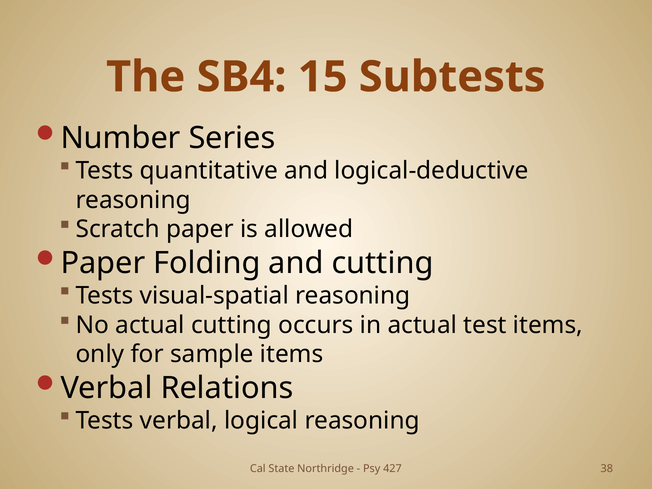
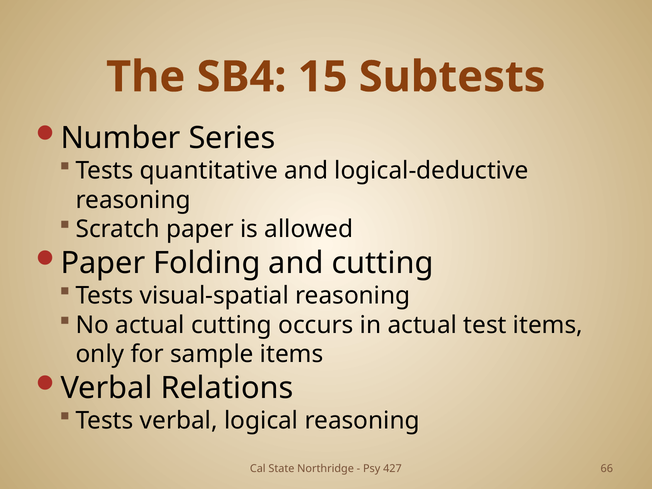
38: 38 -> 66
